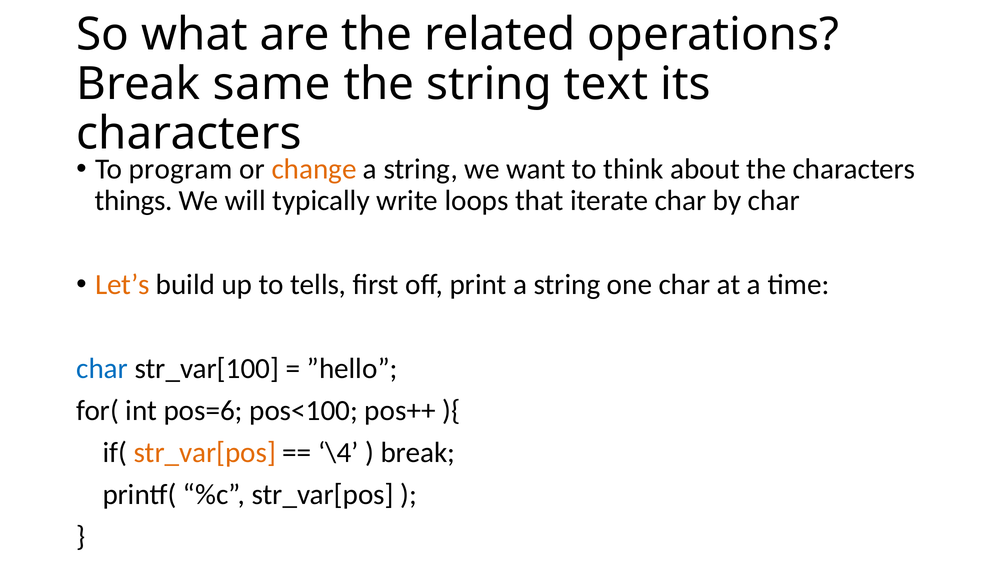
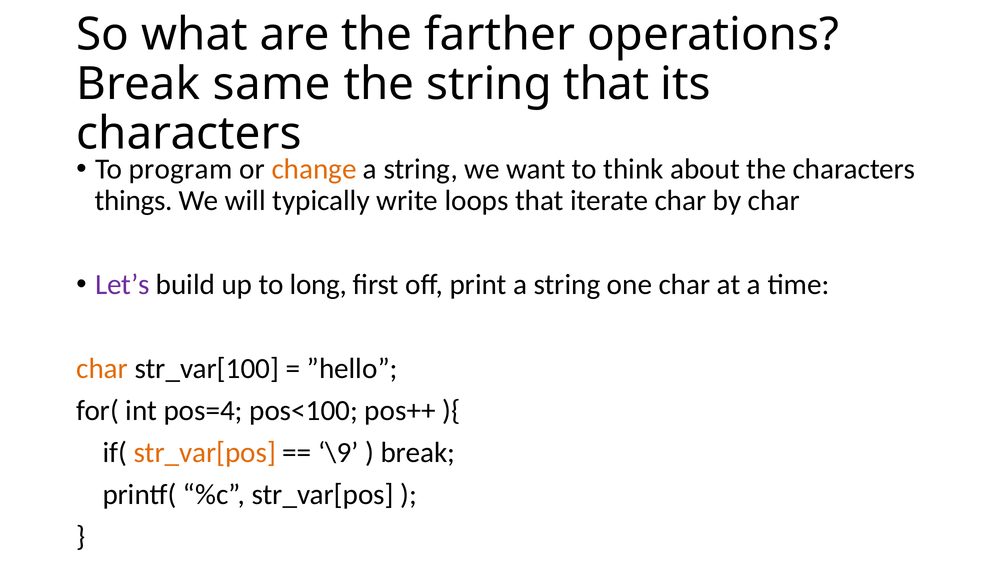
related: related -> farther
string text: text -> that
Let’s colour: orange -> purple
tells: tells -> long
char at (102, 369) colour: blue -> orange
pos=6: pos=6 -> pos=4
\4: \4 -> \9
